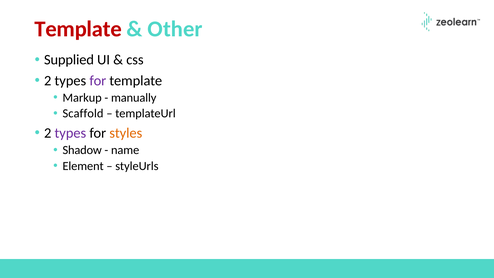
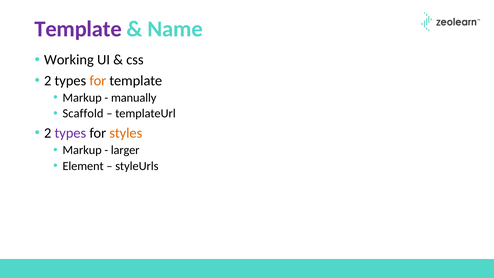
Template at (78, 29) colour: red -> purple
Other: Other -> Name
Supplied: Supplied -> Working
for at (98, 81) colour: purple -> orange
Shadow at (82, 150): Shadow -> Markup
name: name -> larger
